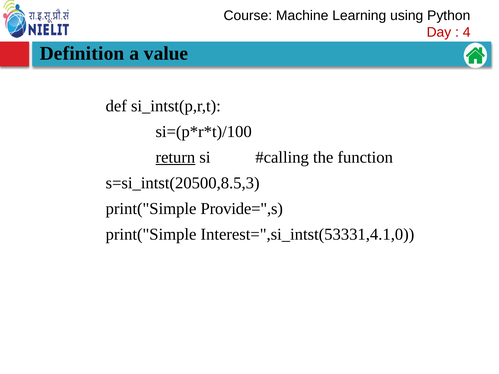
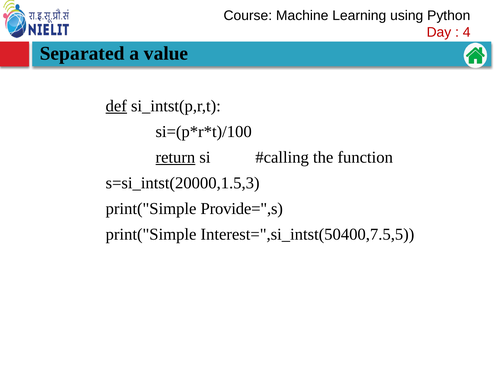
Definition: Definition -> Separated
def underline: none -> present
s=si_intst(20500,8.5,3: s=si_intst(20500,8.5,3 -> s=si_intst(20000,1.5,3
Interest=",si_intst(53331,4.1,0: Interest=",si_intst(53331,4.1,0 -> Interest=",si_intst(50400,7.5,5
